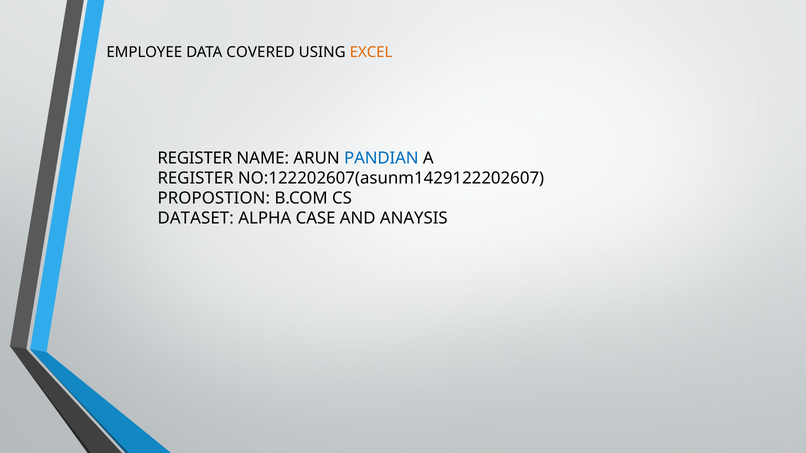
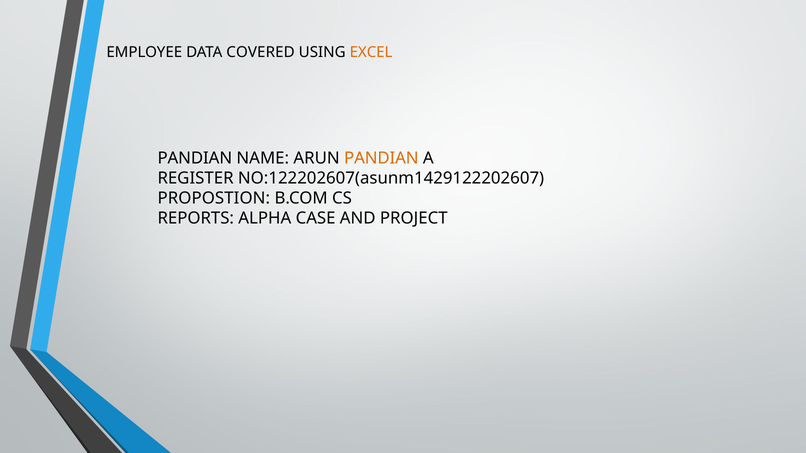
REGISTER at (195, 158): REGISTER -> PANDIAN
PANDIAN at (381, 158) colour: blue -> orange
DATASET: DATASET -> REPORTS
ANAYSIS: ANAYSIS -> PROJECT
